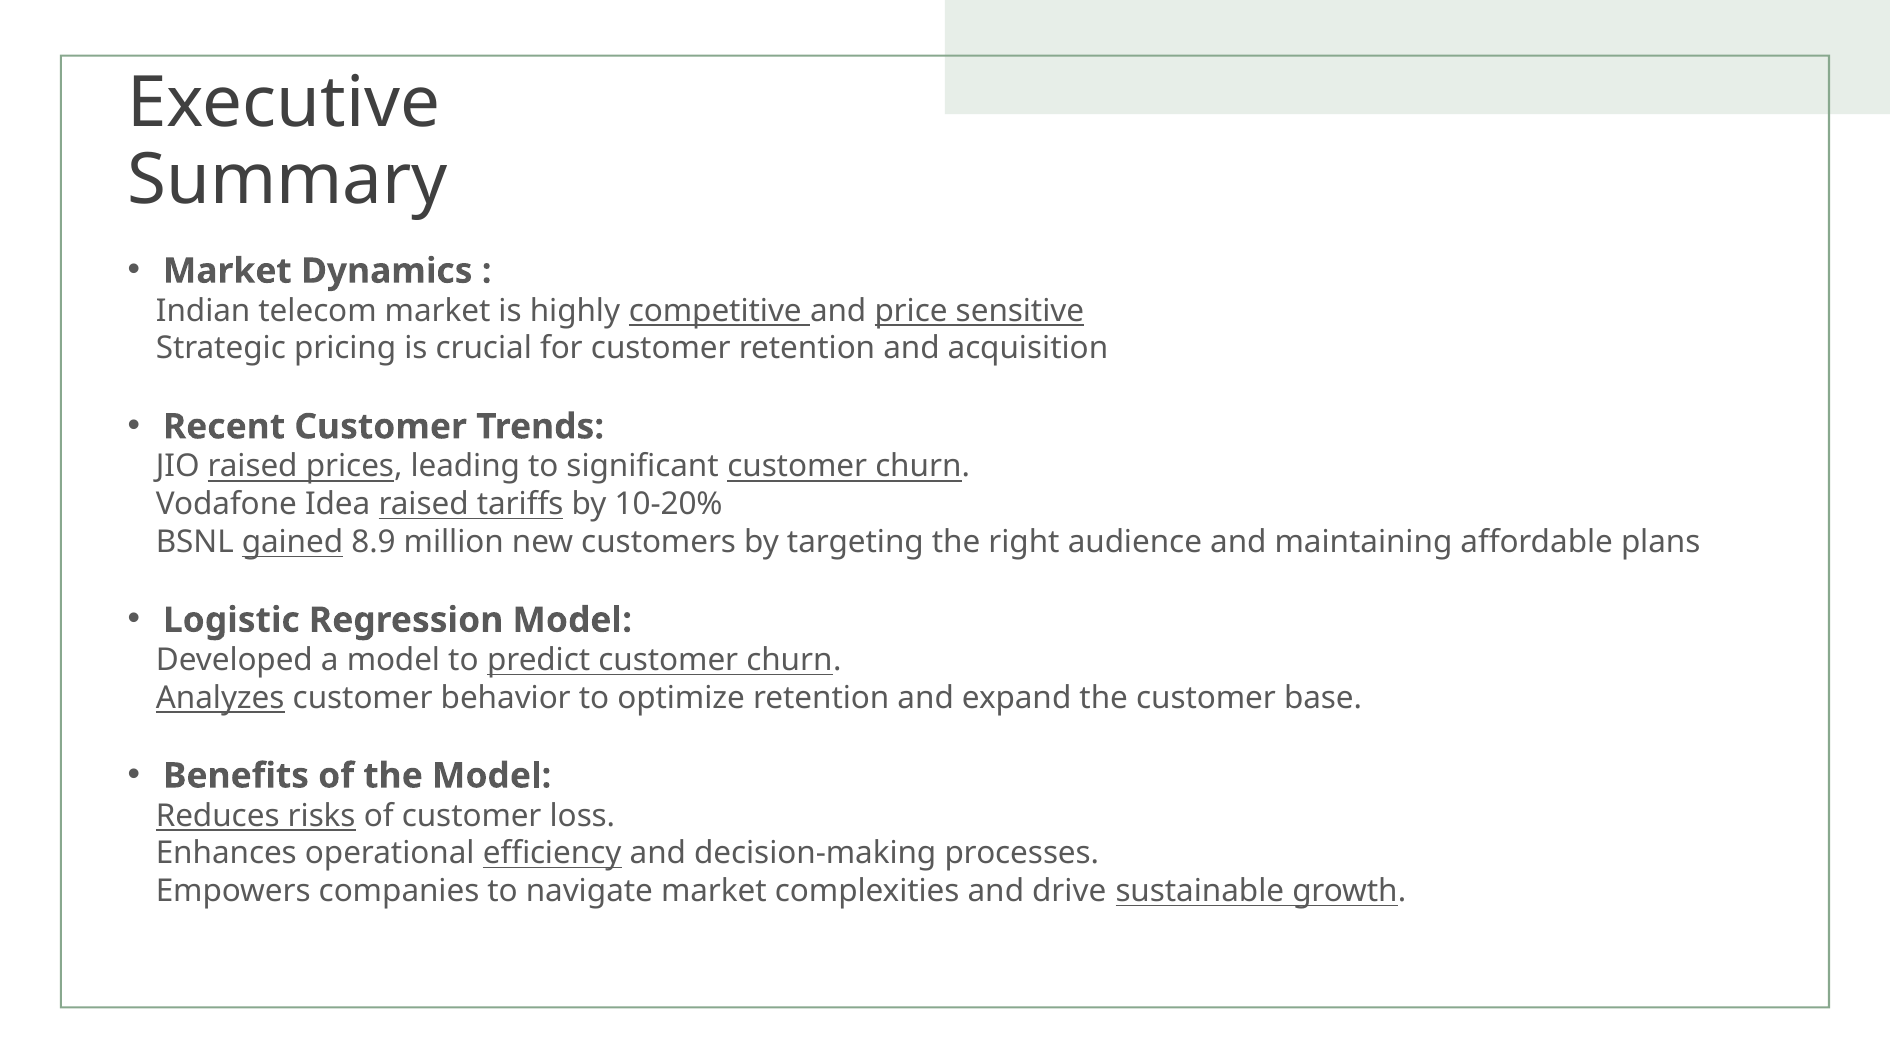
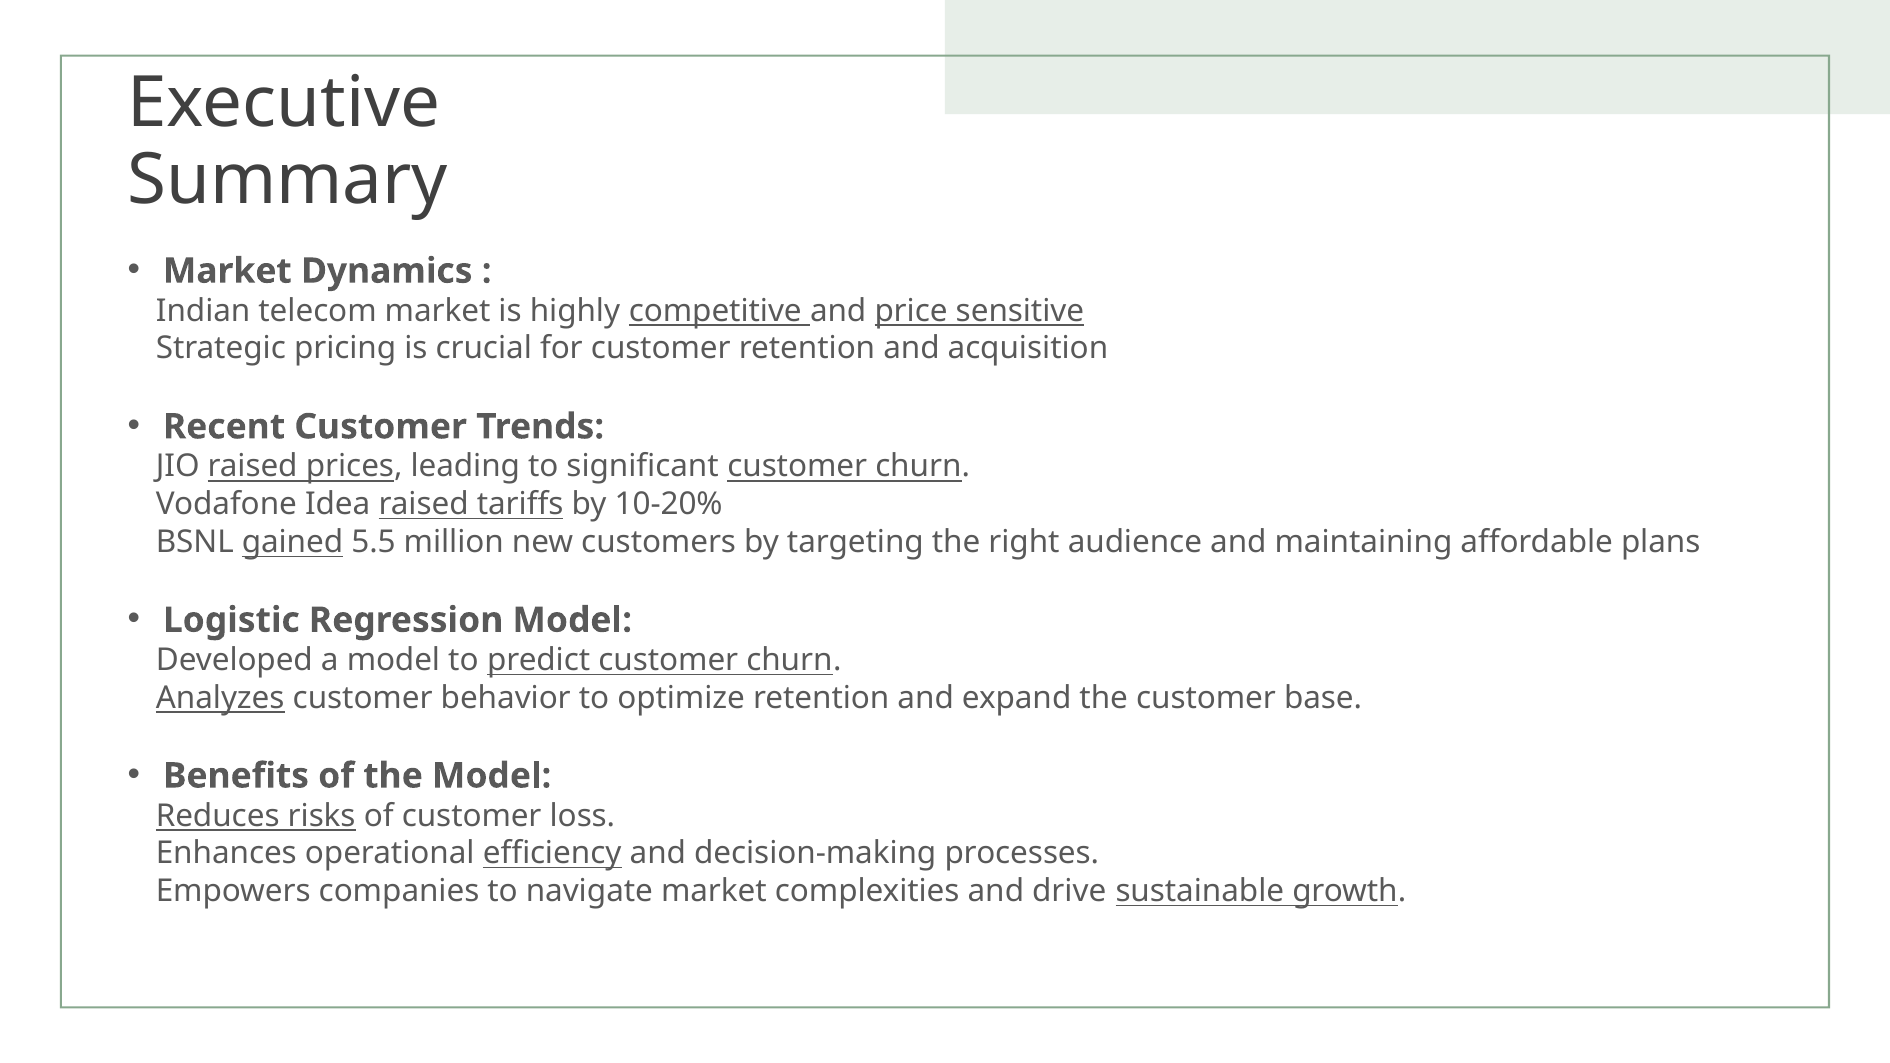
8.9: 8.9 -> 5.5
